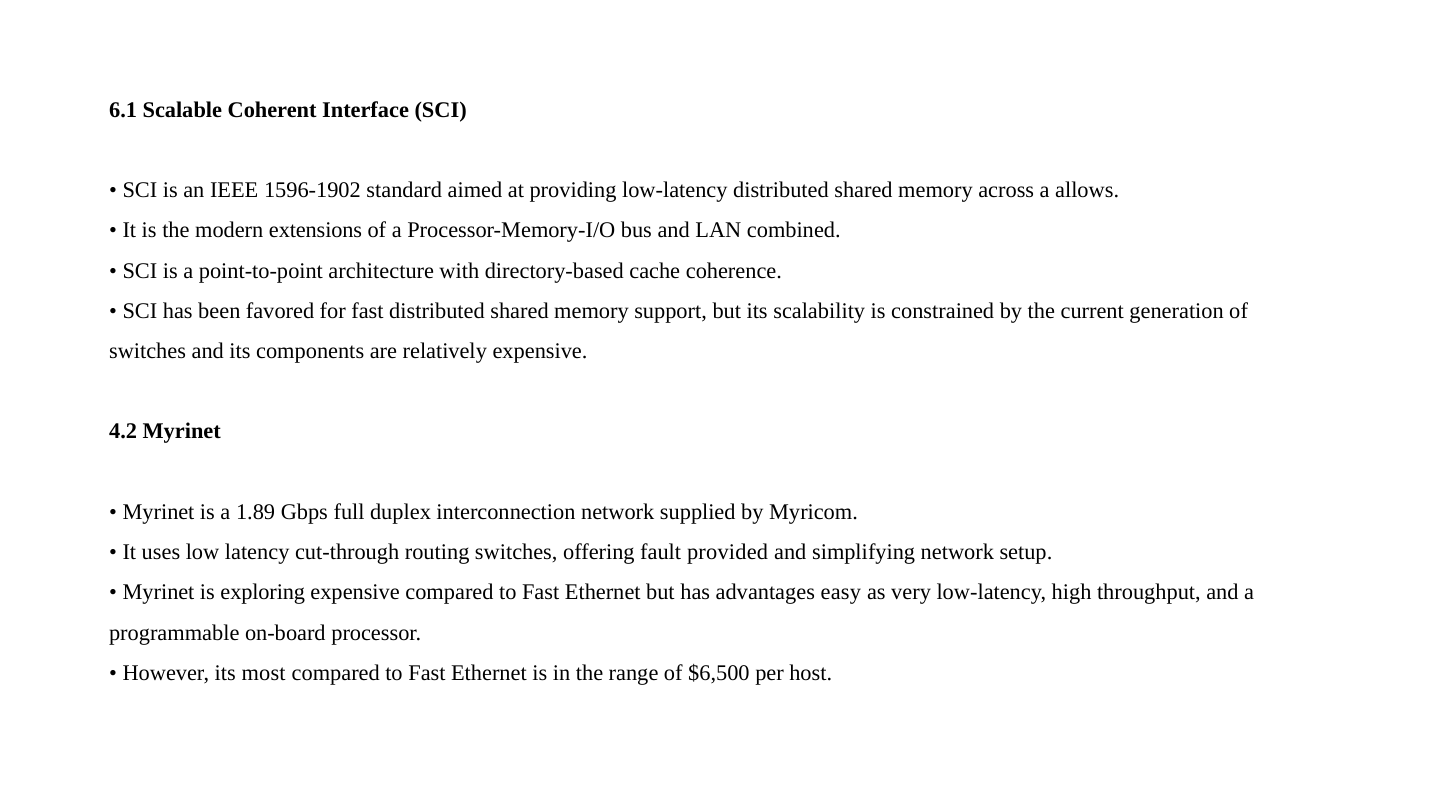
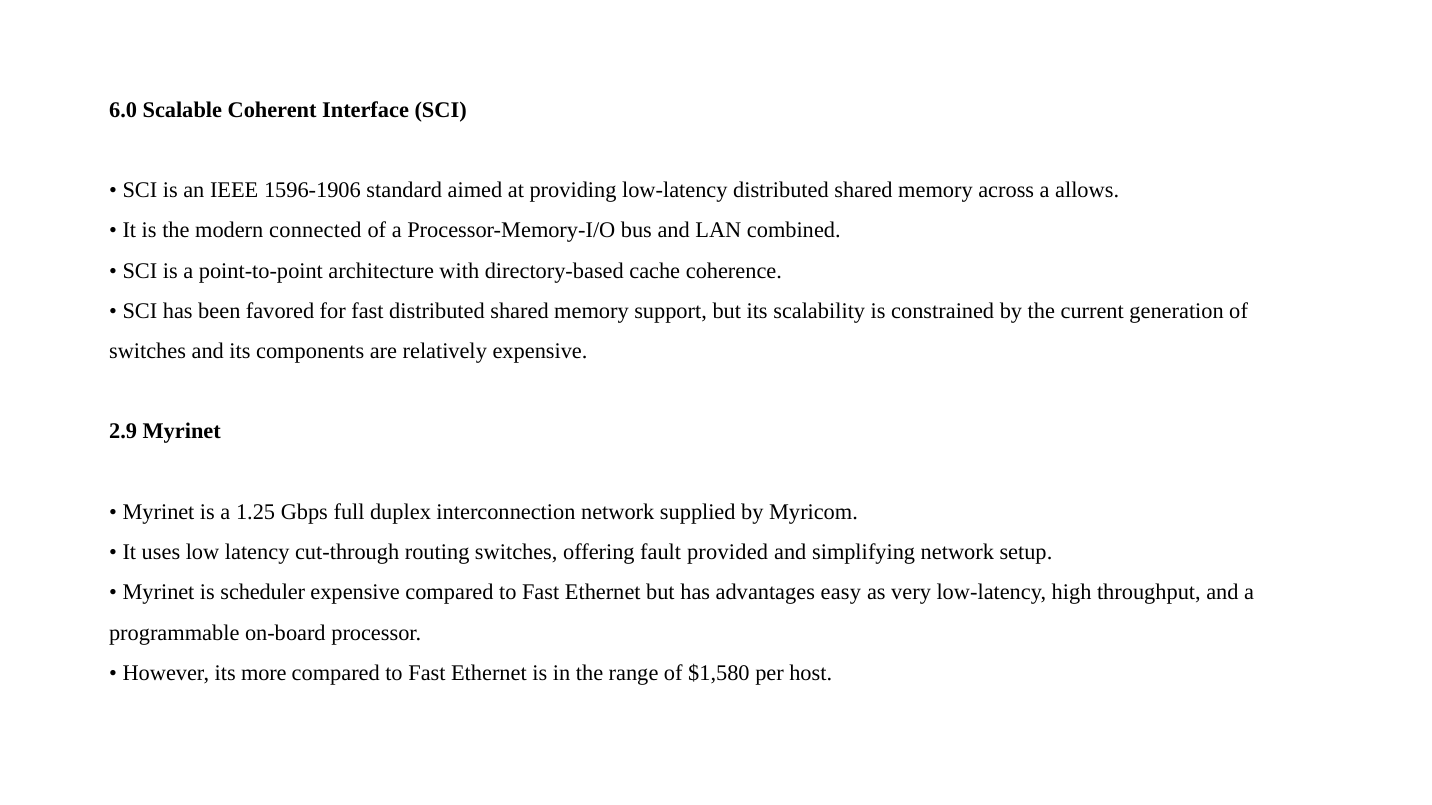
6.1: 6.1 -> 6.0
1596-1902: 1596-1902 -> 1596-1906
extensions: extensions -> connected
4.2: 4.2 -> 2.9
1.89: 1.89 -> 1.25
exploring: exploring -> scheduler
most: most -> more
$6,500: $6,500 -> $1,580
